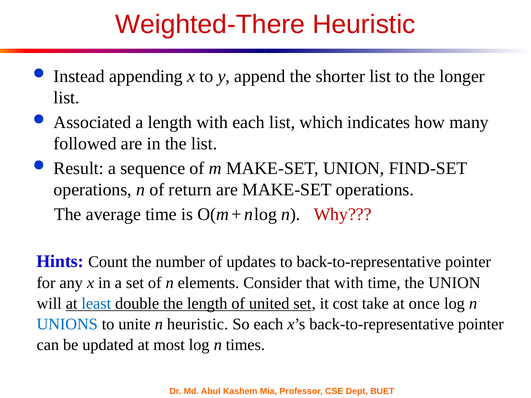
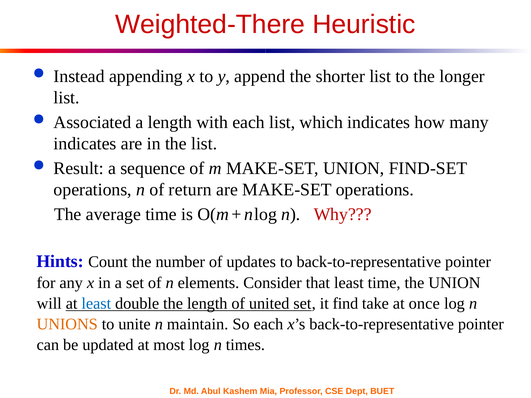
followed at (85, 144): followed -> indicates
that with: with -> least
cost: cost -> find
UNIONS colour: blue -> orange
n heuristic: heuristic -> maintain
